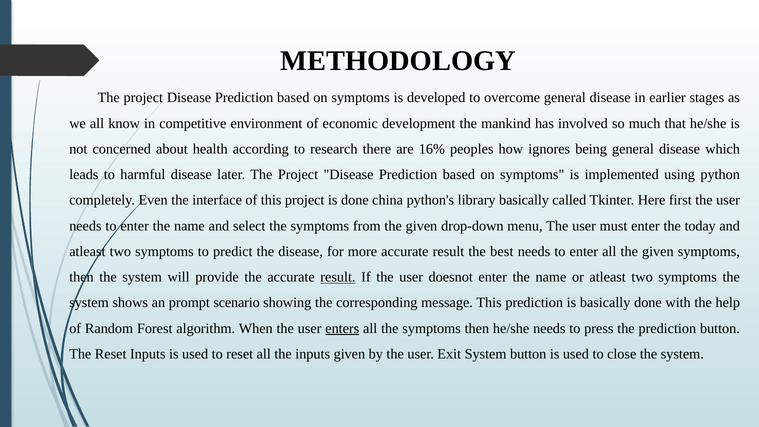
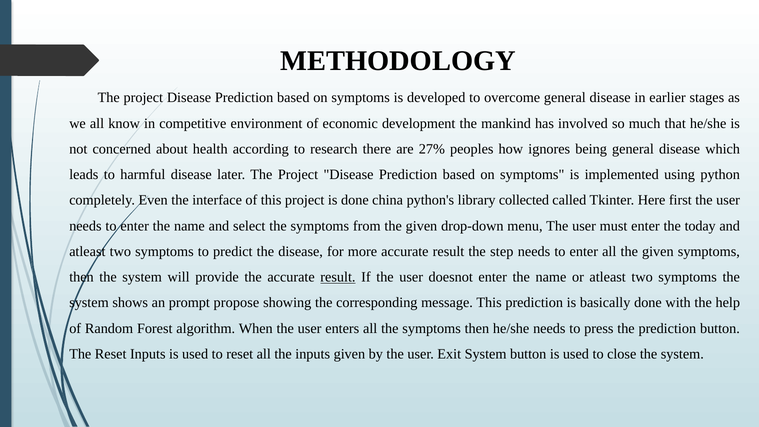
16%: 16% -> 27%
library basically: basically -> collected
best: best -> step
scenario: scenario -> propose
enters underline: present -> none
